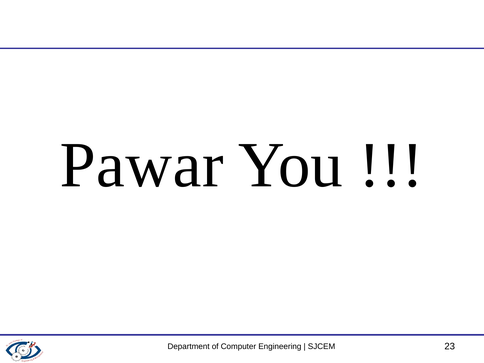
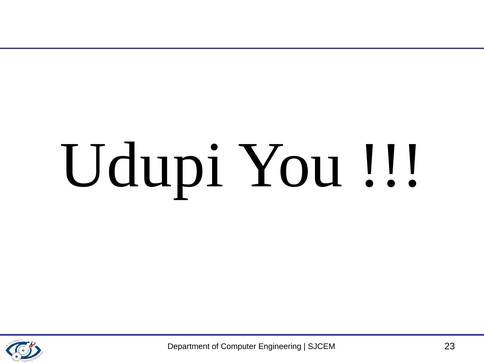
Pawar: Pawar -> Udupi
